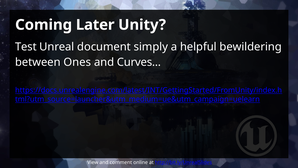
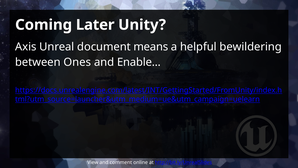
Test: Test -> Axis
simply: simply -> means
Curves…: Curves… -> Enable…
